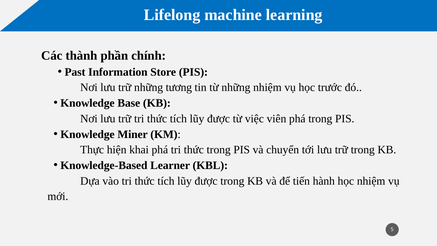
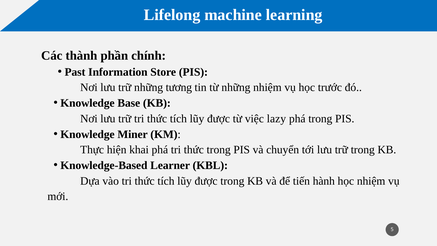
viên: viên -> lazy
